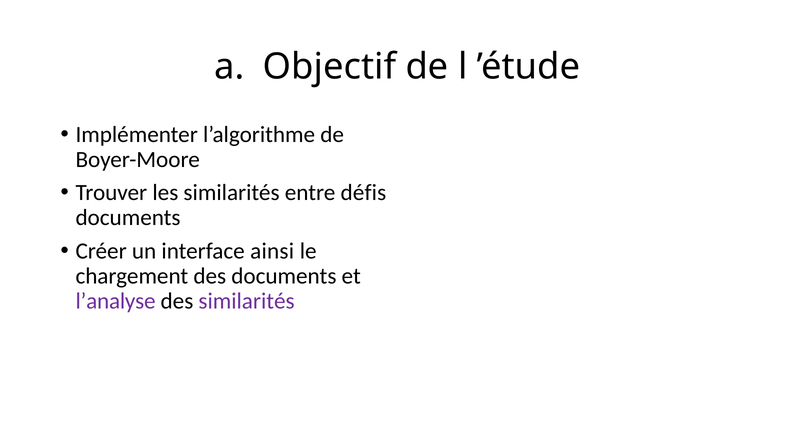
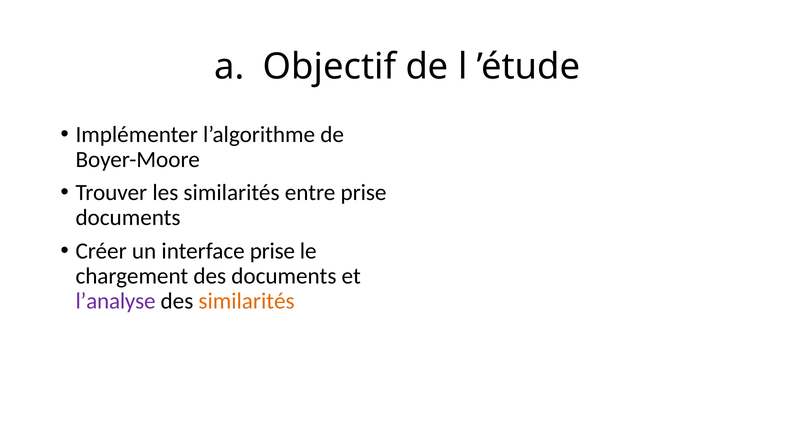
entre défis: défis -> prise
interface ainsi: ainsi -> prise
similarités at (247, 301) colour: purple -> orange
